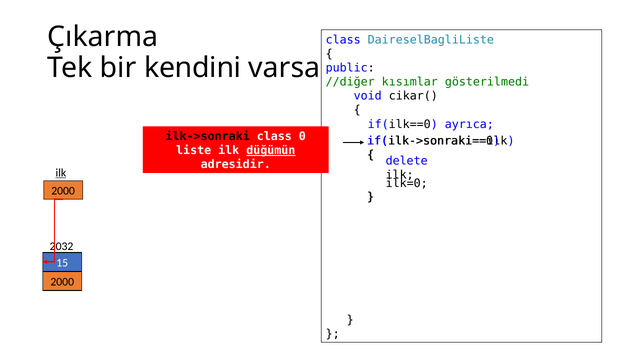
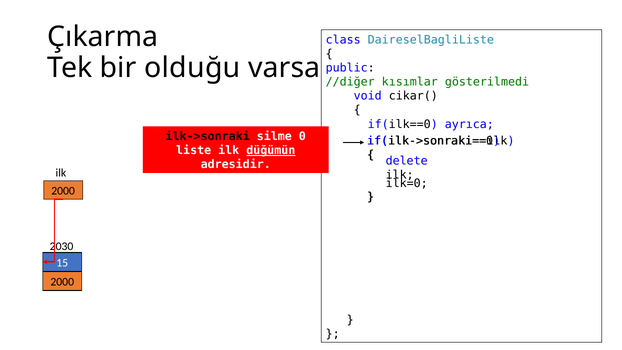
kendini: kendini -> olduğu
ilk->sonraki class: class -> silme
ilk at (61, 173) underline: present -> none
2032: 2032 -> 2030
